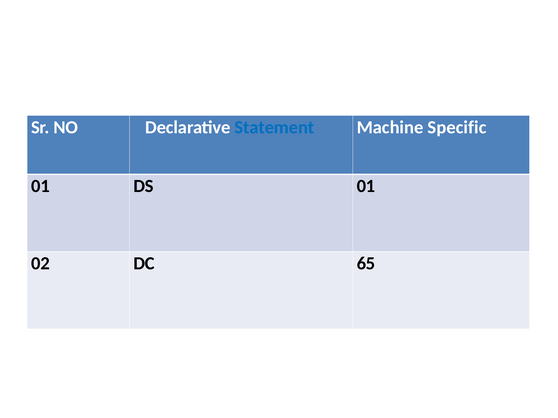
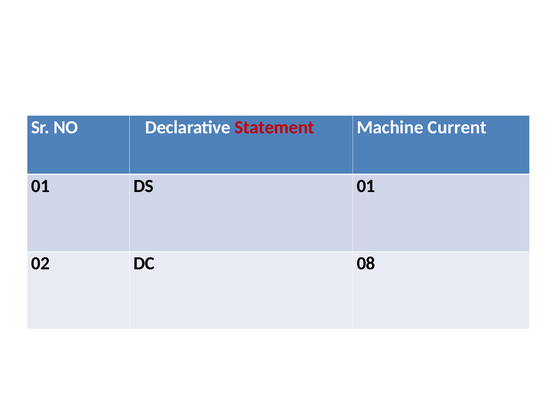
Statement colour: blue -> red
Specific: Specific -> Current
65: 65 -> 08
